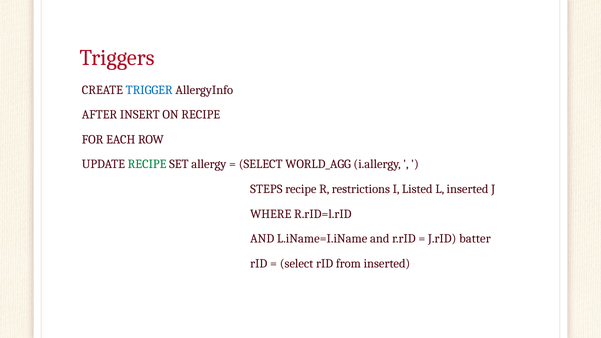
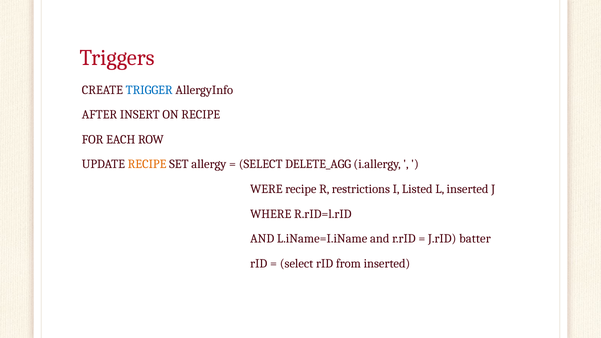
RECIPE at (147, 164) colour: green -> orange
WORLD_AGG: WORLD_AGG -> DELETE_AGG
STEPS: STEPS -> WERE
